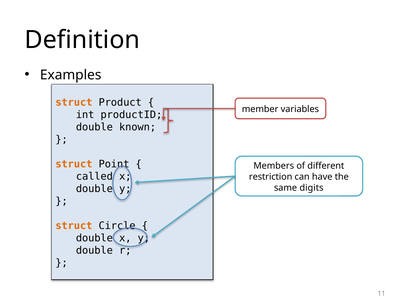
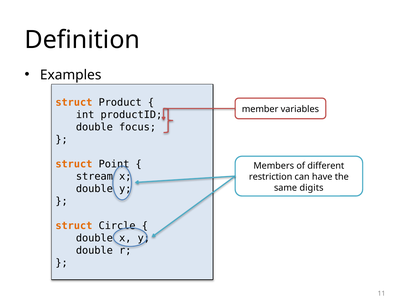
known: known -> focus
called: called -> stream
